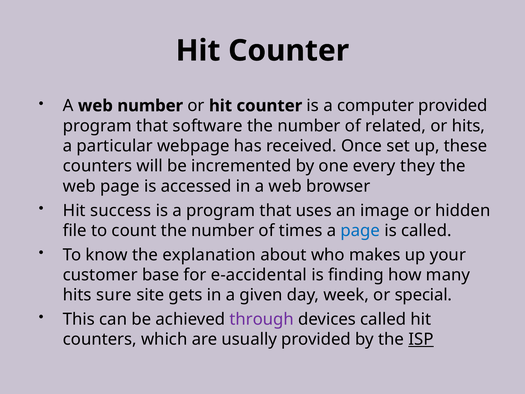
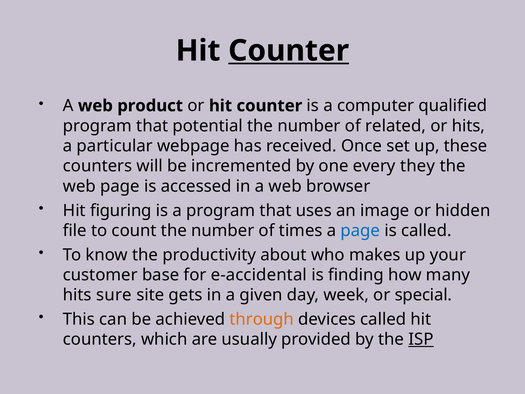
Counter at (289, 51) underline: none -> present
web number: number -> product
computer provided: provided -> qualified
software: software -> potential
success: success -> figuring
explanation: explanation -> productivity
through colour: purple -> orange
